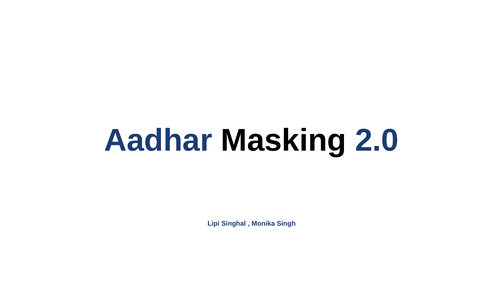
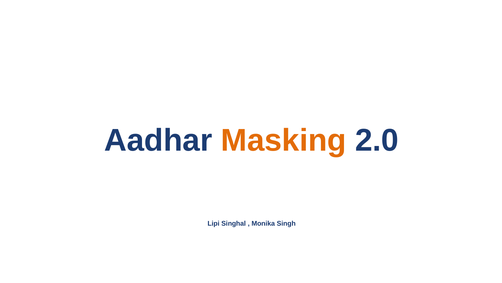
Masking colour: black -> orange
